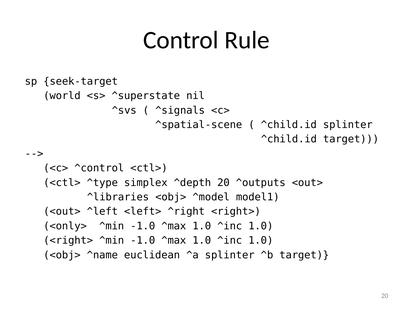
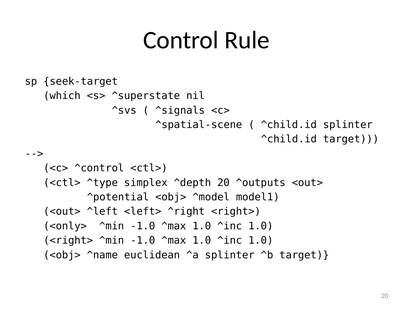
world: world -> which
^libraries: ^libraries -> ^potential
